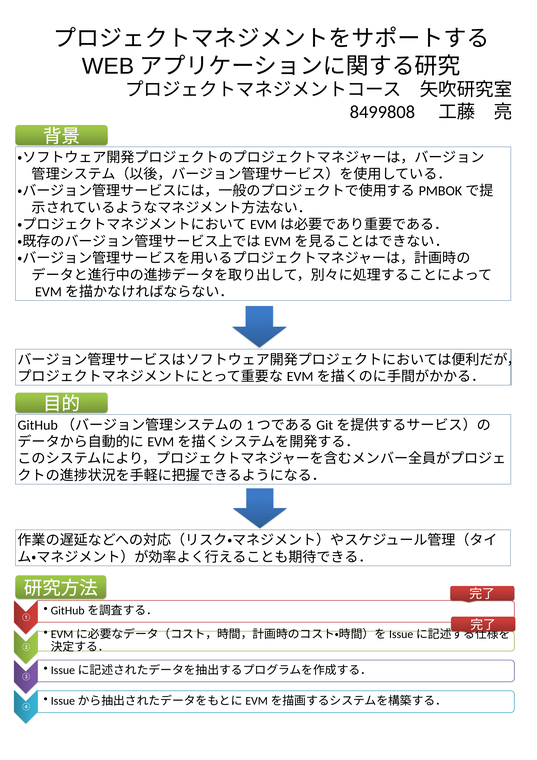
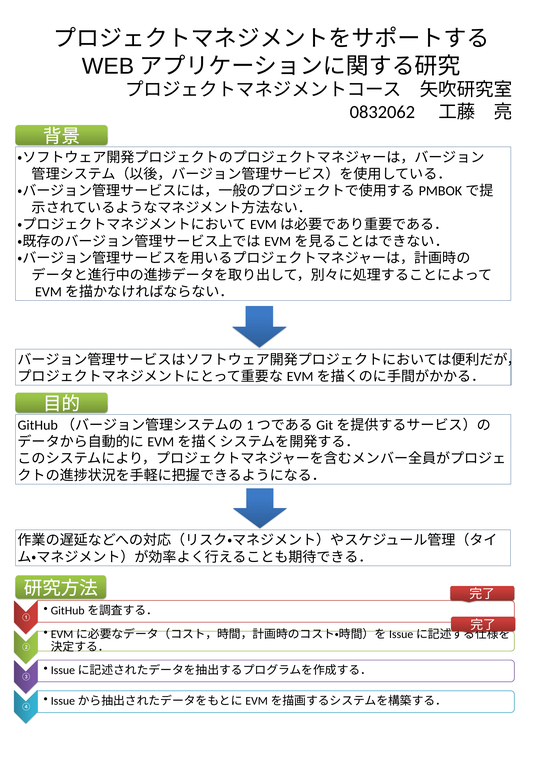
8499808: 8499808 -> 0832062
